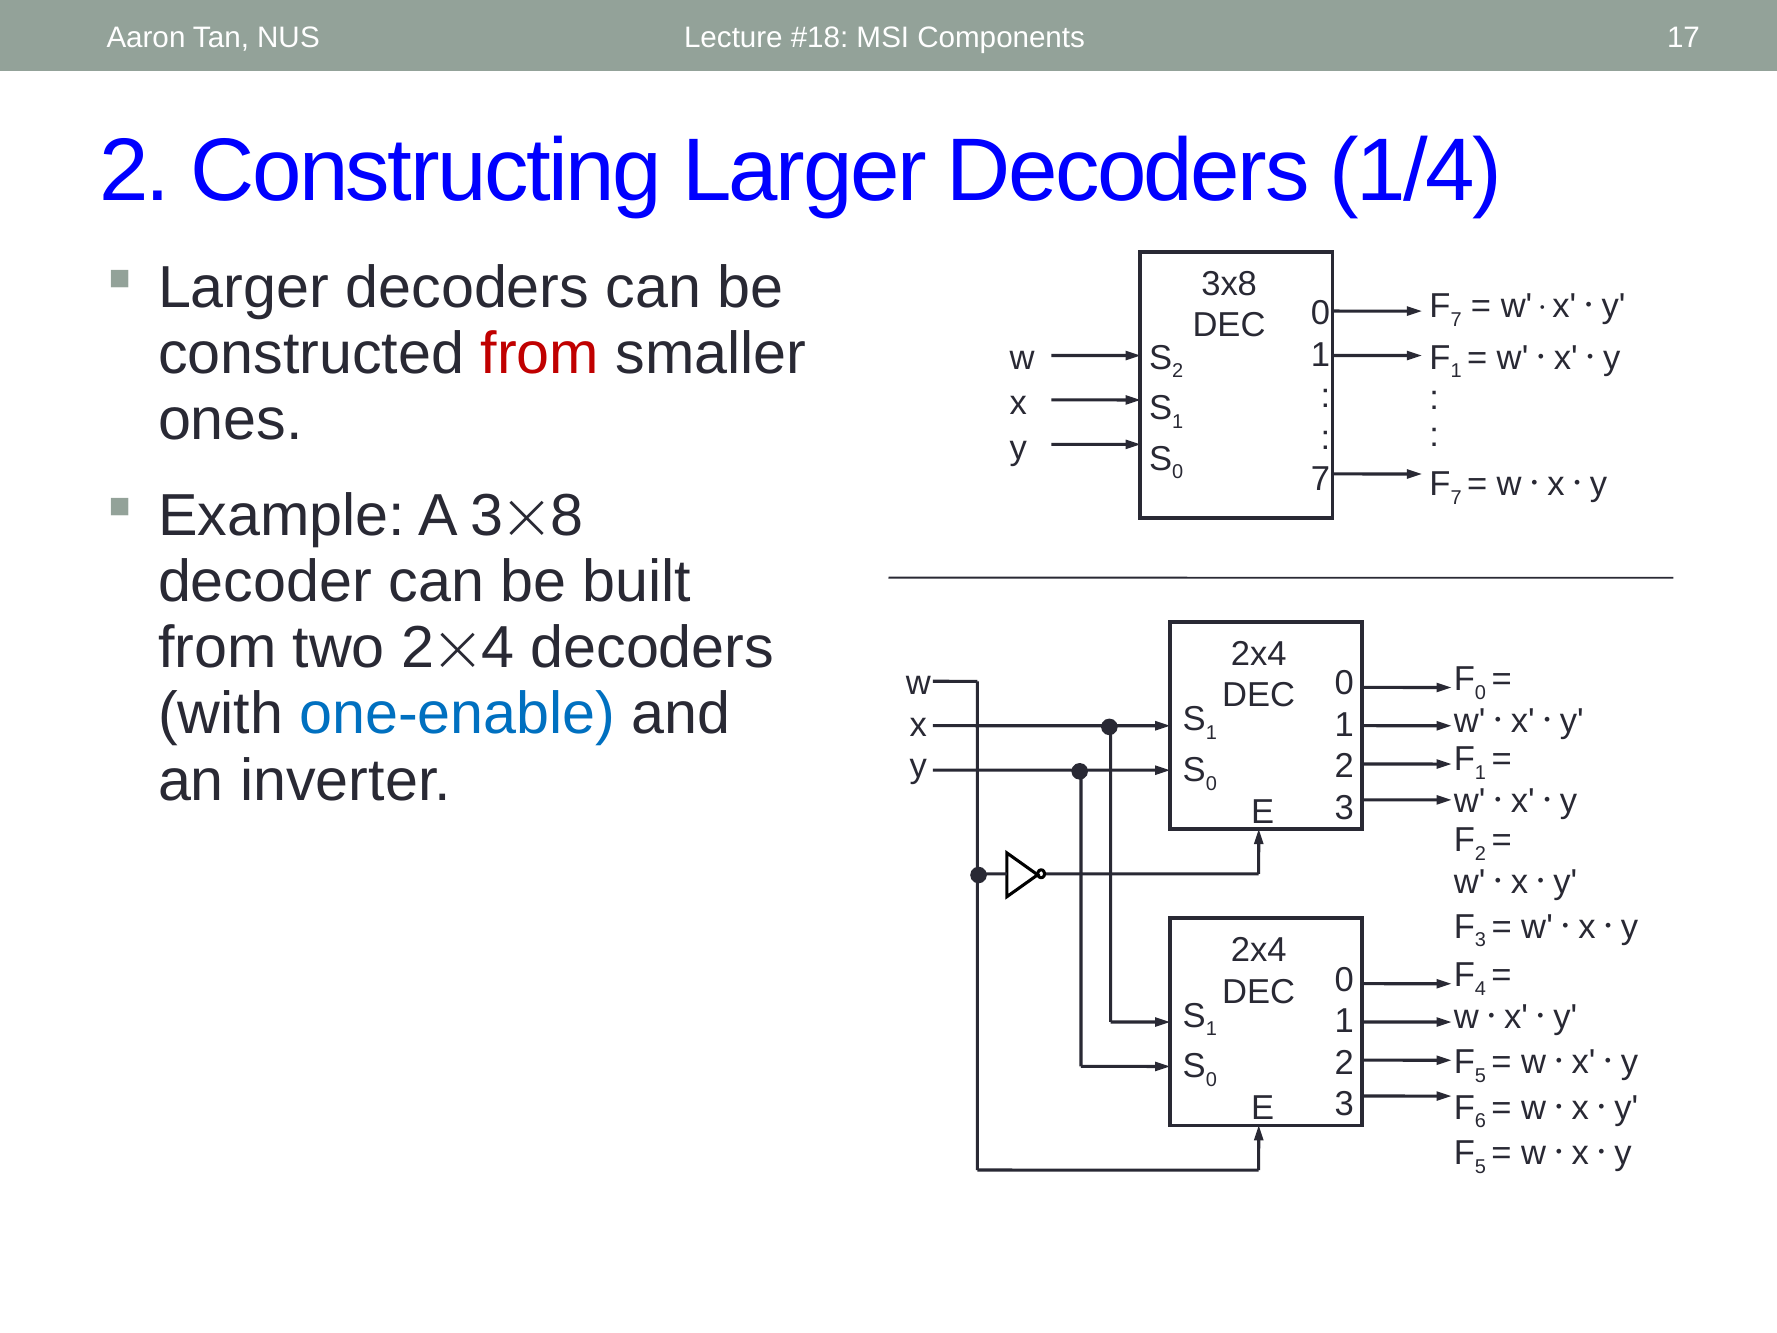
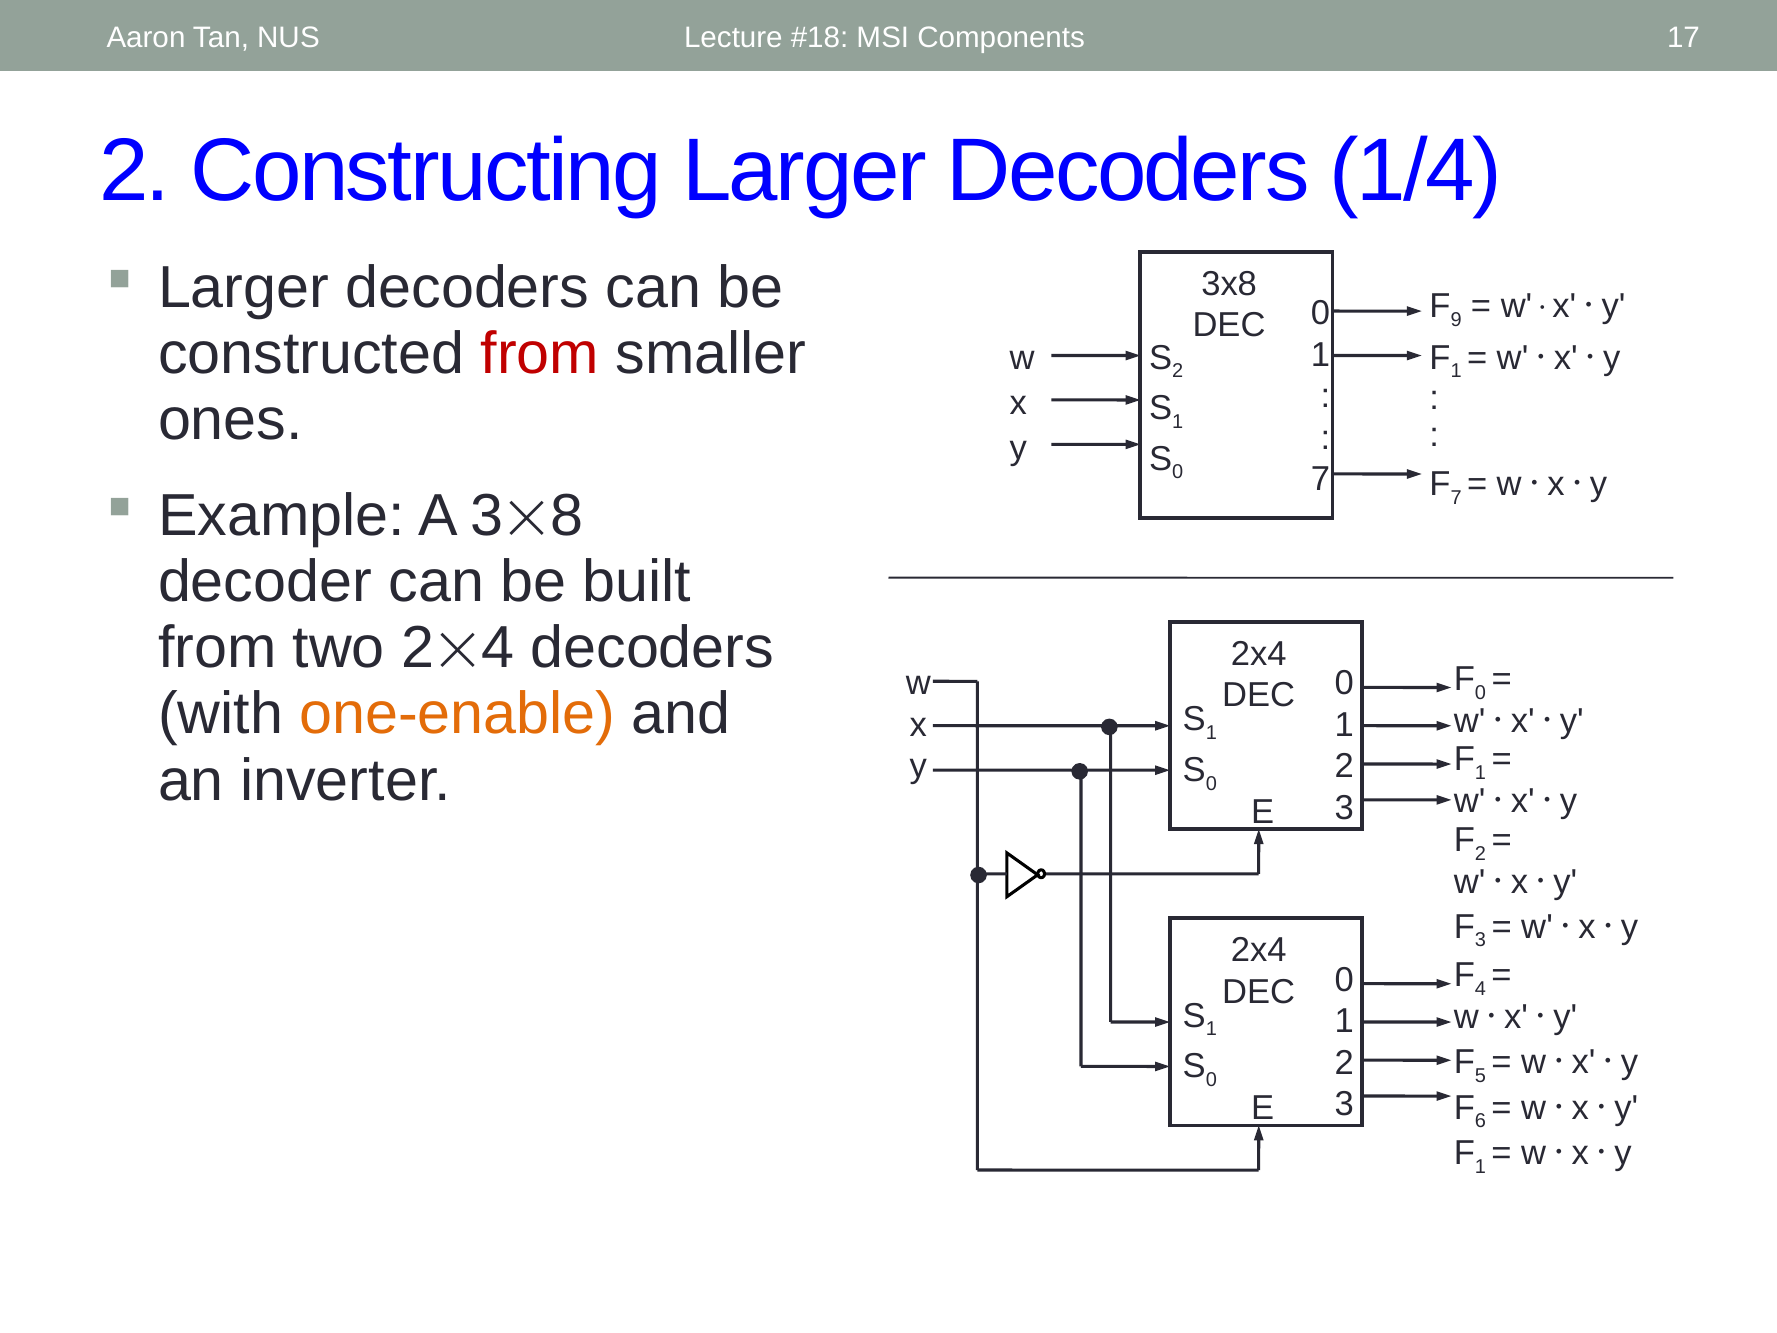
7 at (1456, 320): 7 -> 9
one-enable colour: blue -> orange
5 at (1480, 1167): 5 -> 1
